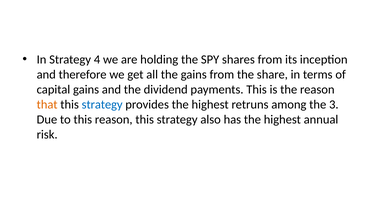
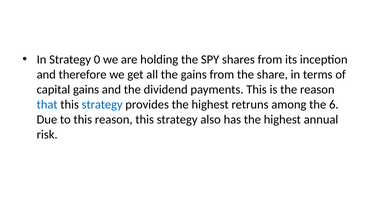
4: 4 -> 0
that colour: orange -> blue
3: 3 -> 6
